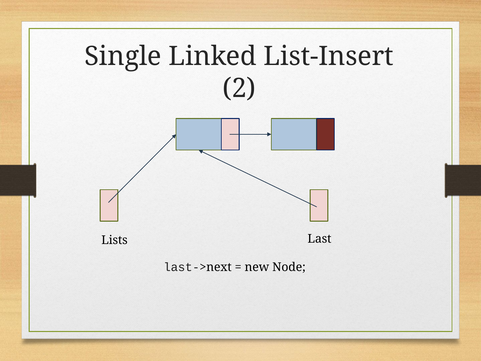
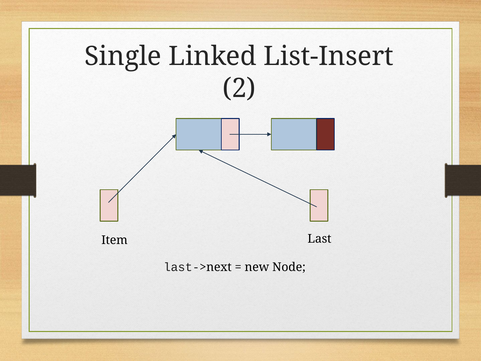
Lists: Lists -> Item
